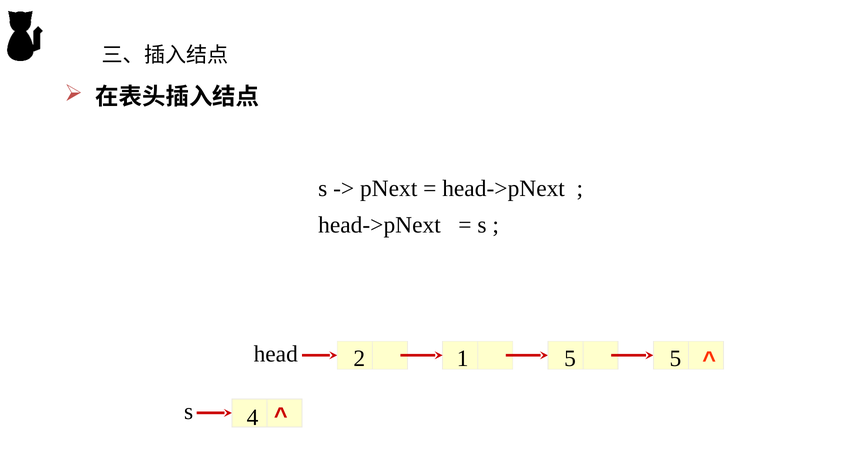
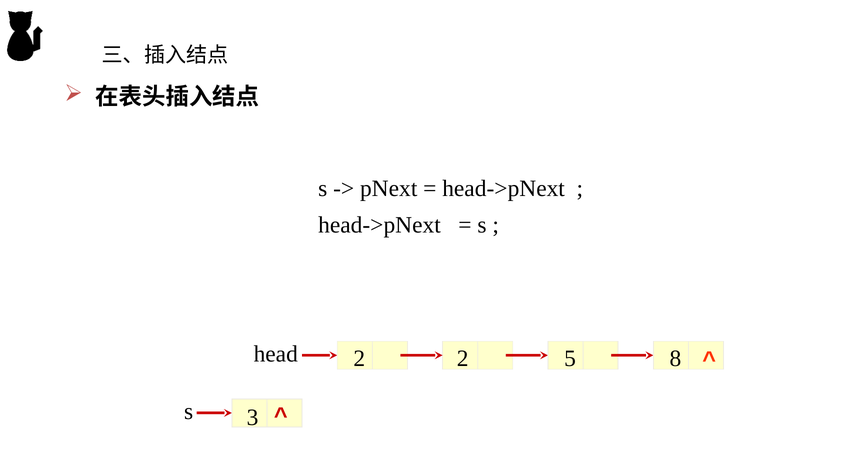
head 1: 1 -> 2
5 5: 5 -> 8
4: 4 -> 3
